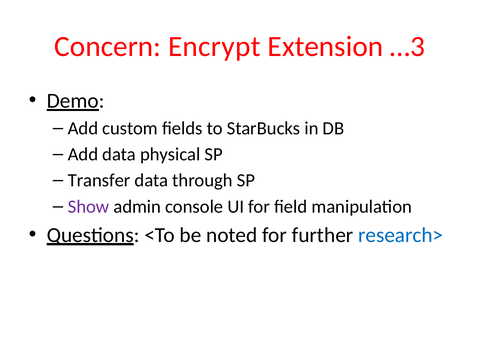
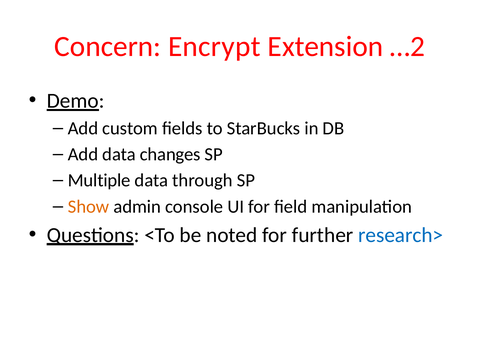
…3: …3 -> …2
physical: physical -> changes
Transfer: Transfer -> Multiple
Show colour: purple -> orange
